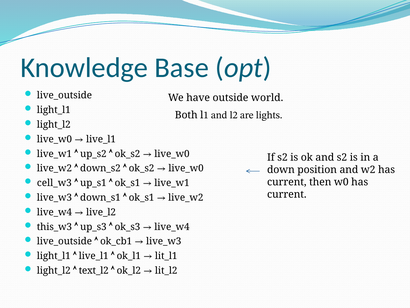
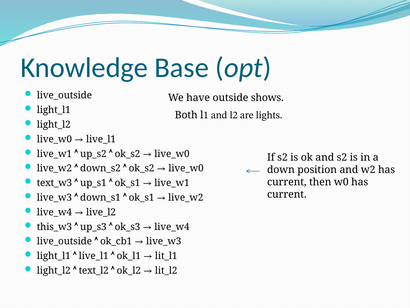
world: world -> shows
cell_w3: cell_w3 -> text_w3
